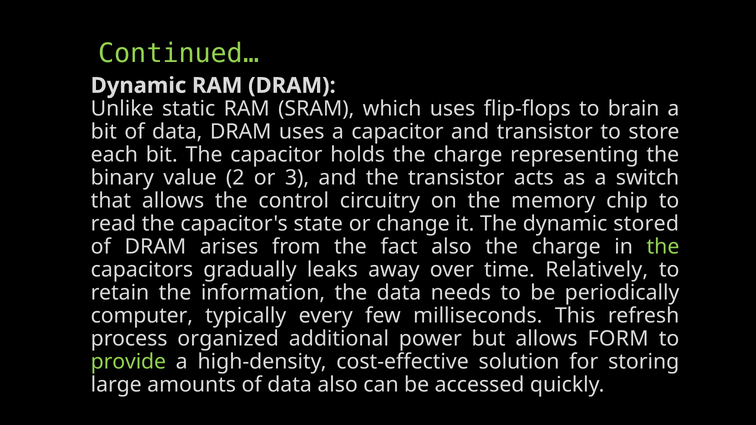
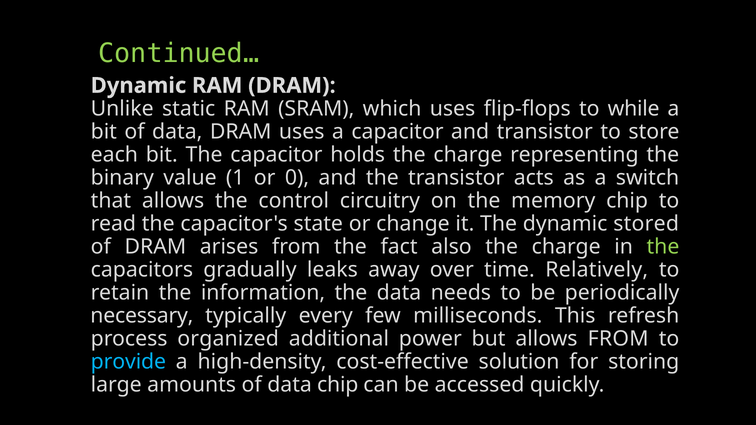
brain: brain -> while
2: 2 -> 1
3: 3 -> 0
computer: computer -> necessary
allows FORM: FORM -> FROM
provide colour: light green -> light blue
data also: also -> chip
